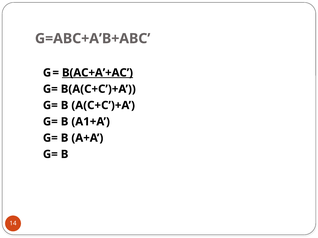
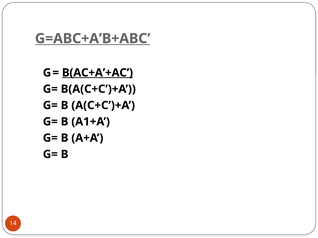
G=ABC+A’B+ABC underline: none -> present
